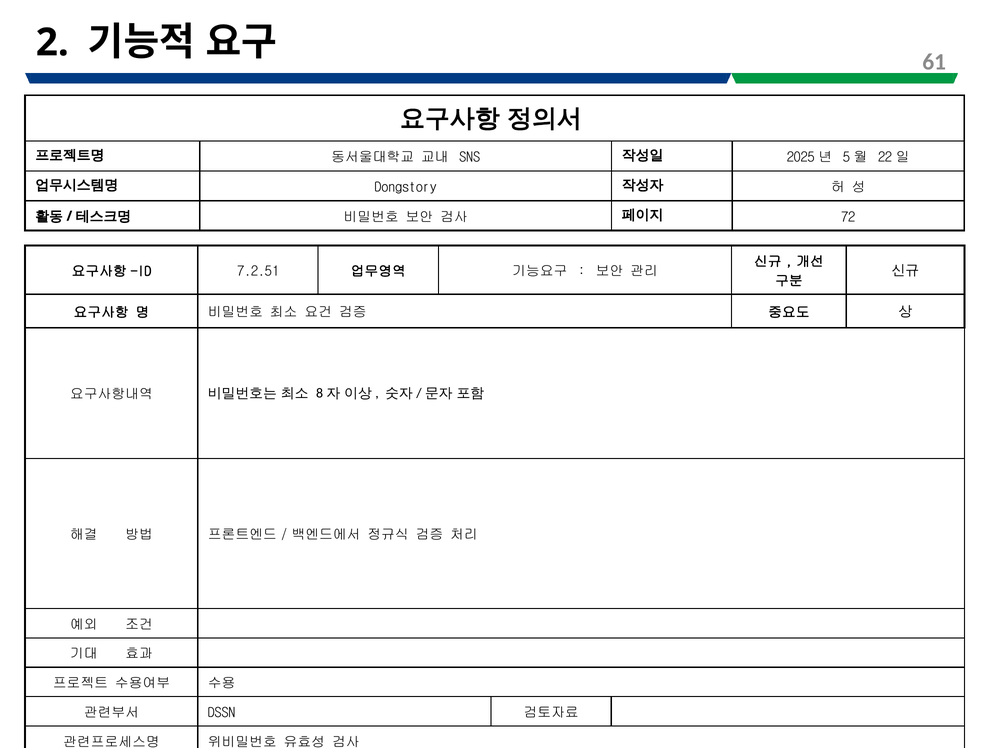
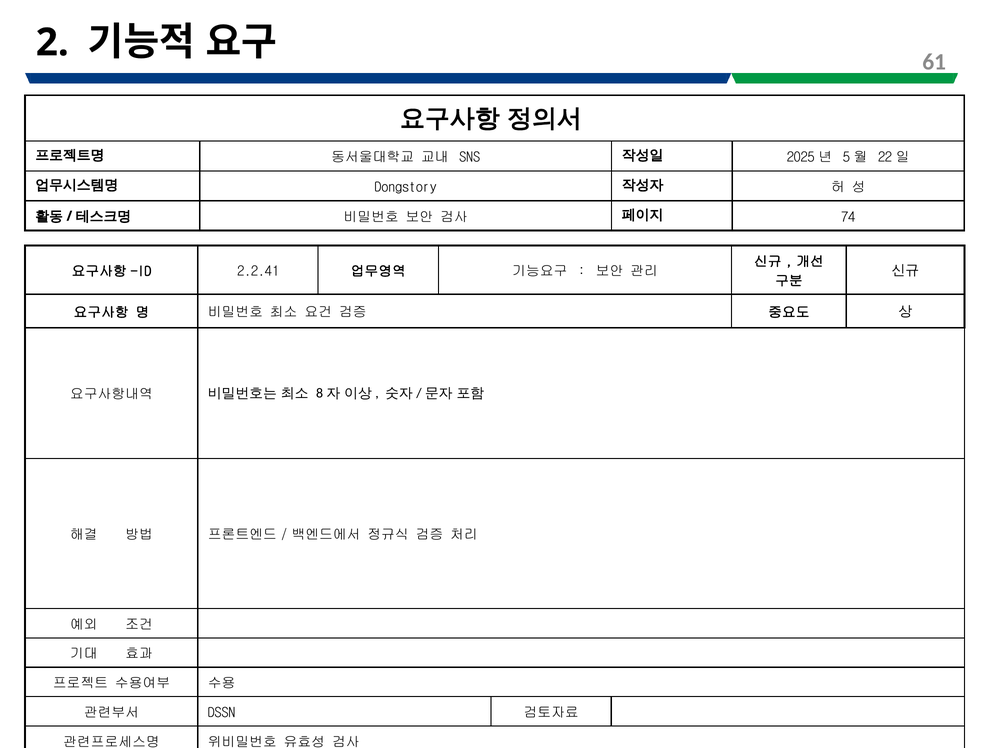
72: 72 -> 74
7.2.51: 7.2.51 -> 2.2.41
